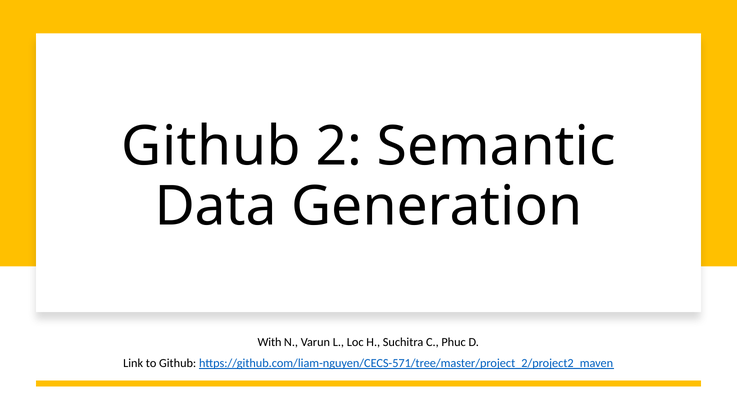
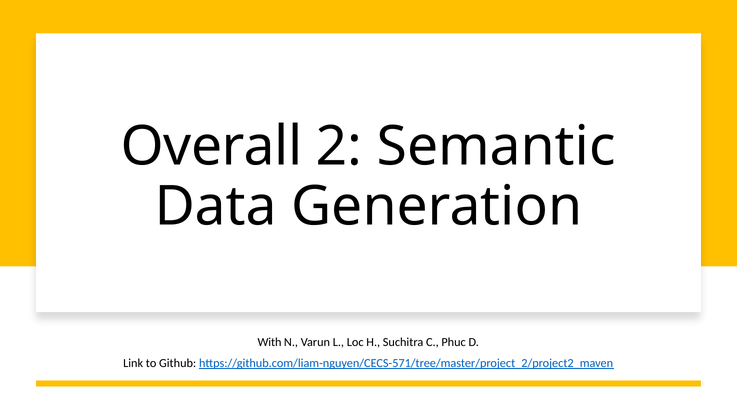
Github at (211, 147): Github -> Overall
